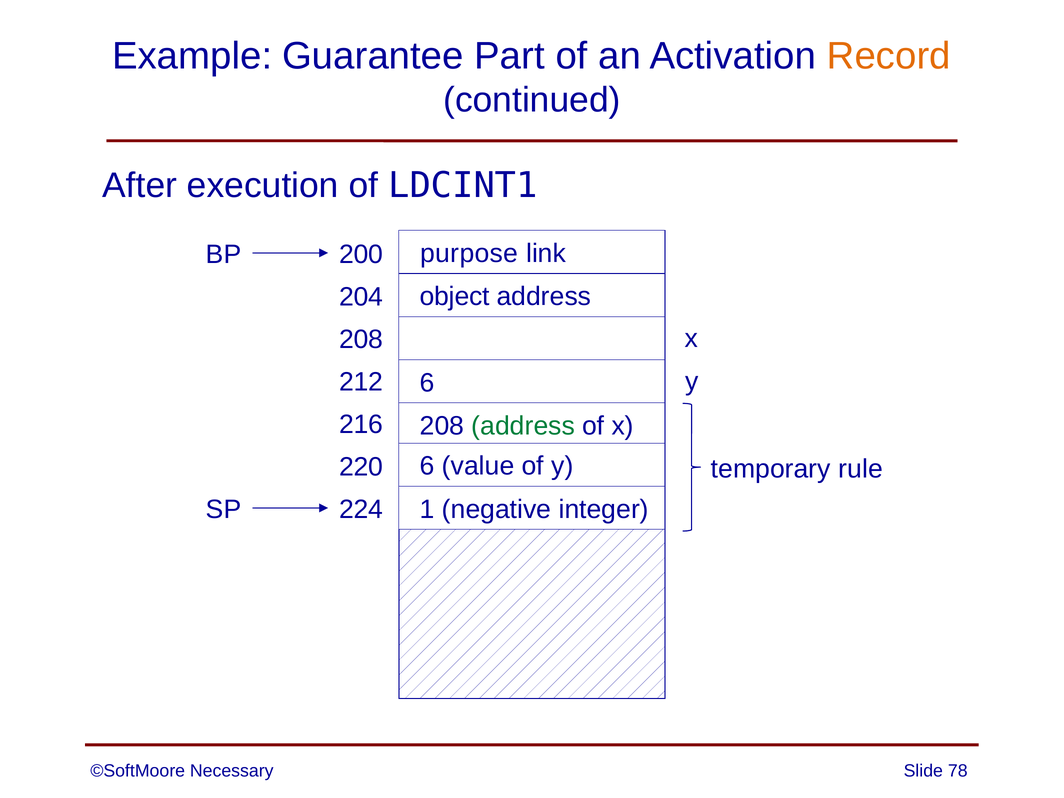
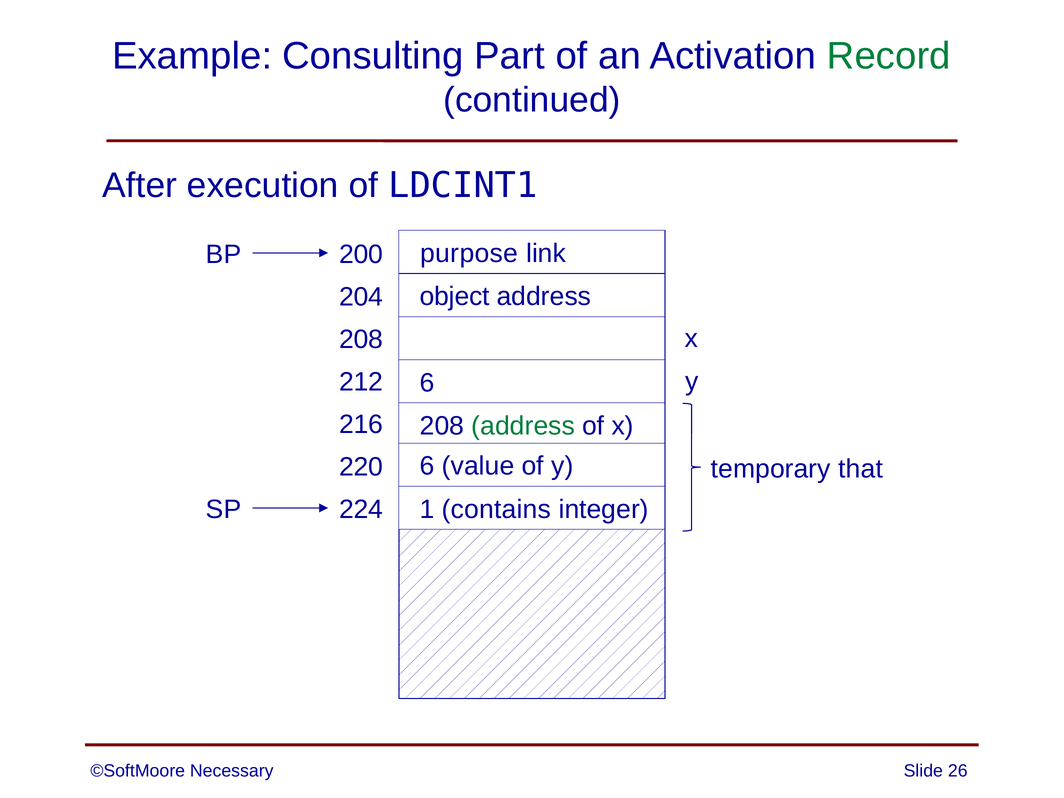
Guarantee: Guarantee -> Consulting
Record colour: orange -> green
rule: rule -> that
negative: negative -> contains
78: 78 -> 26
